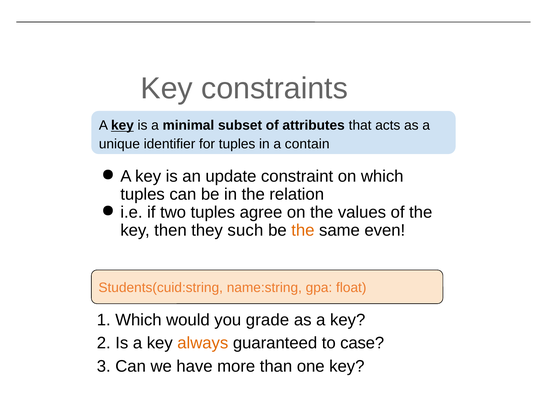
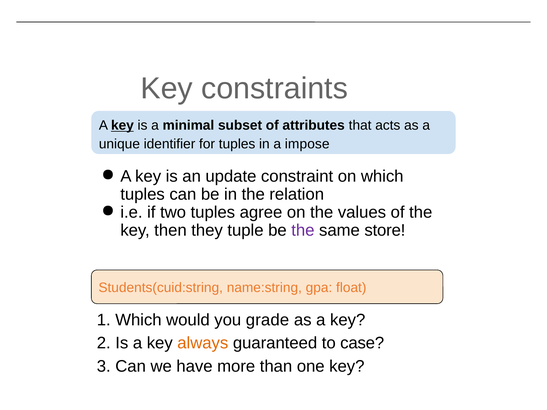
contain: contain -> impose
such: such -> tuple
the at (303, 231) colour: orange -> purple
even: even -> store
